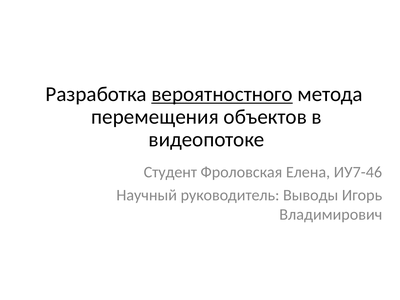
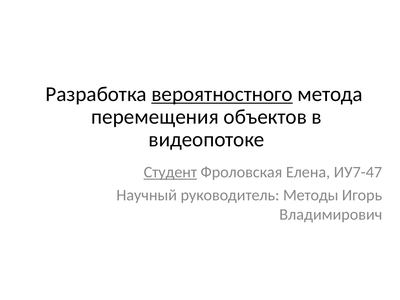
Студент underline: none -> present
ИУ7-46: ИУ7-46 -> ИУ7-47
Выводы: Выводы -> Методы
